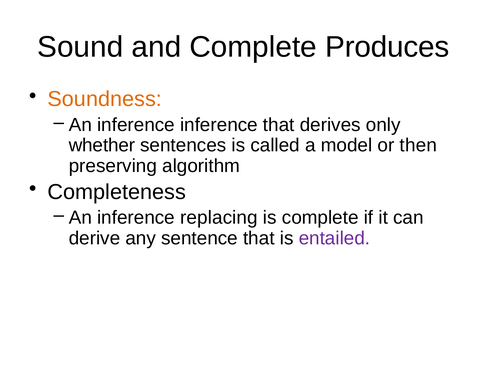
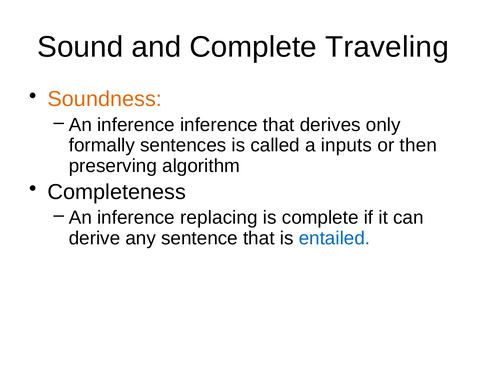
Produces: Produces -> Traveling
whether: whether -> formally
model: model -> inputs
entailed colour: purple -> blue
